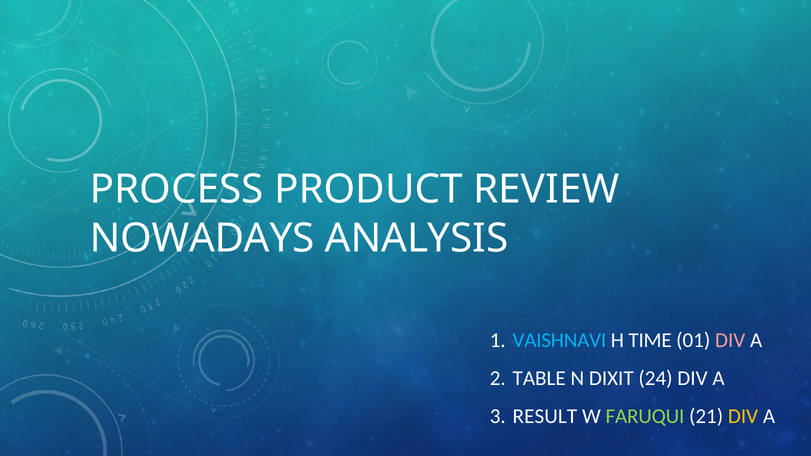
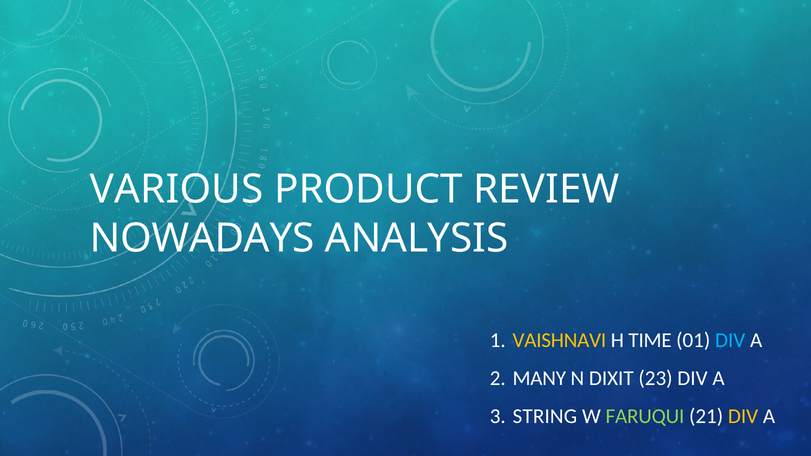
PROCESS: PROCESS -> VARIOUS
VAISHNAVI colour: light blue -> yellow
DIV at (730, 341) colour: pink -> light blue
TABLE: TABLE -> MANY
24: 24 -> 23
RESULT: RESULT -> STRING
